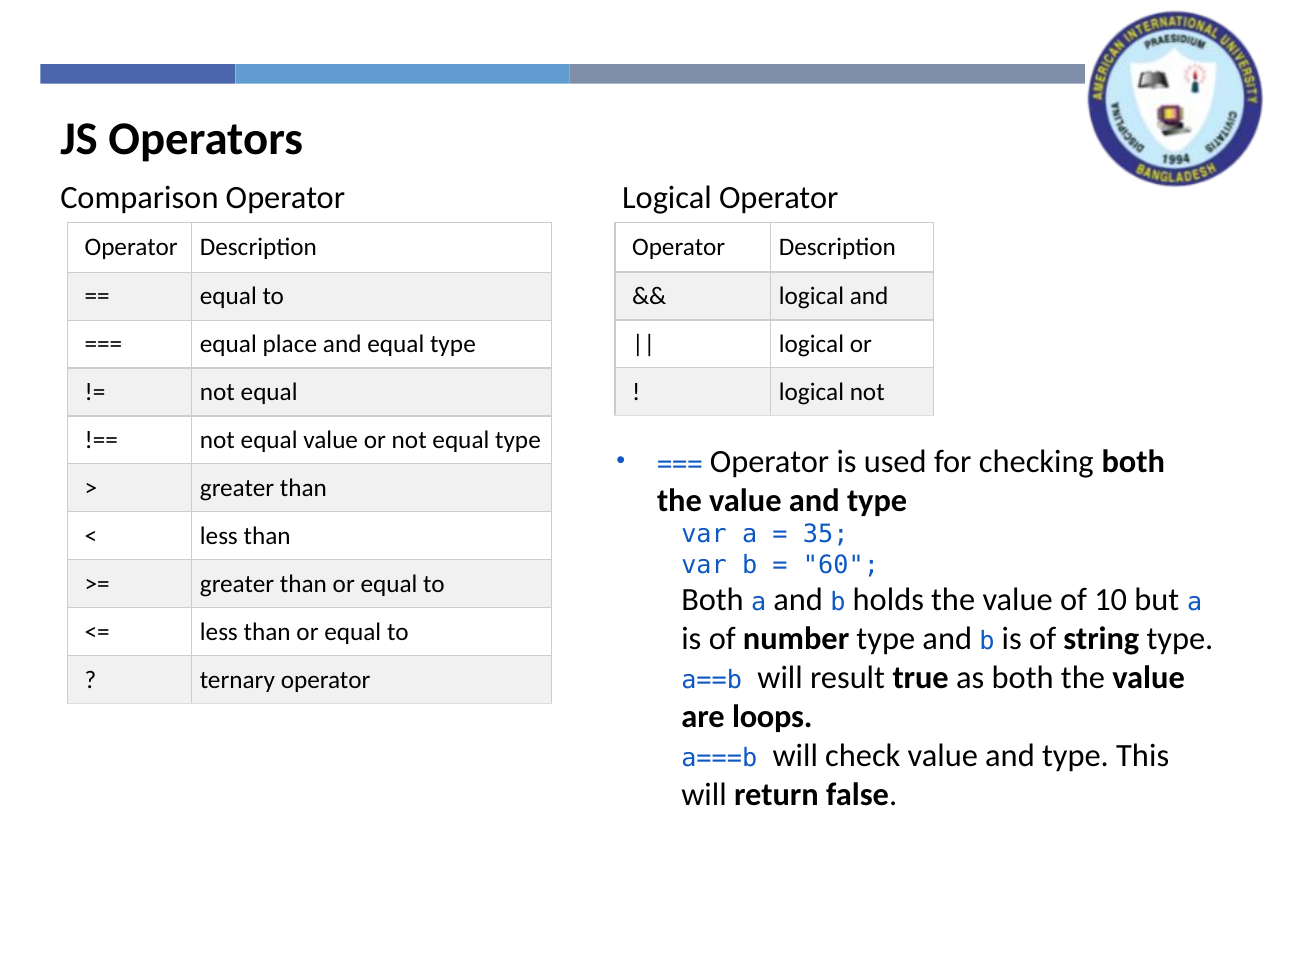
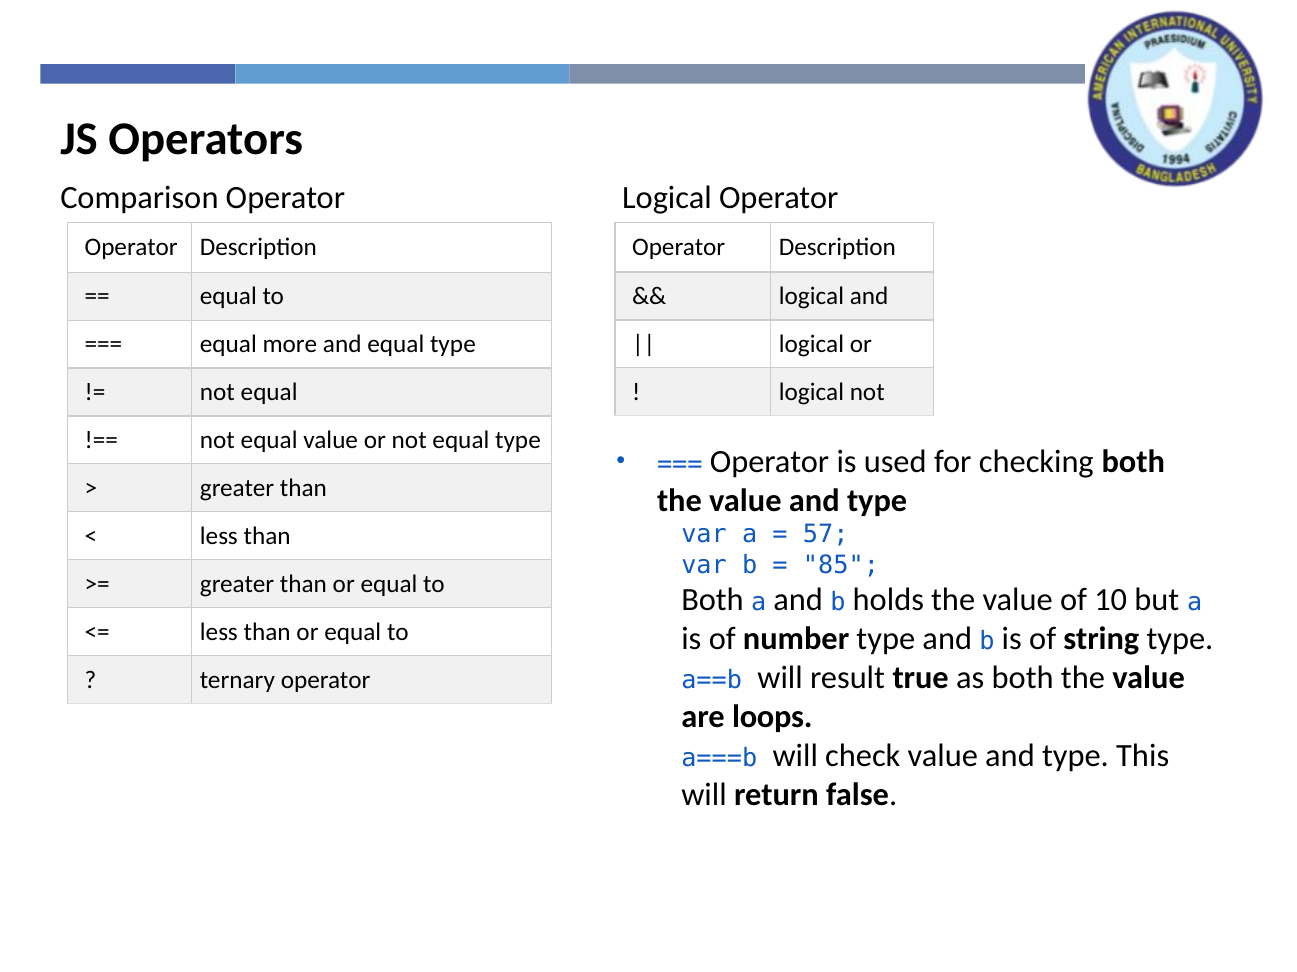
place: place -> more
35: 35 -> 57
60: 60 -> 85
